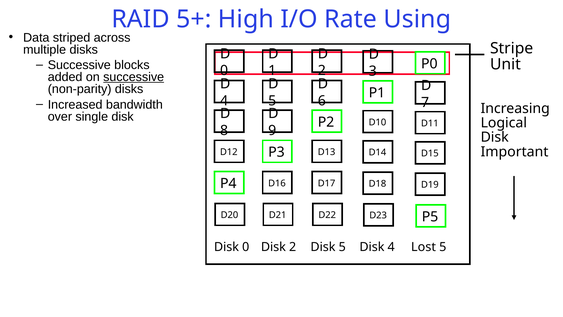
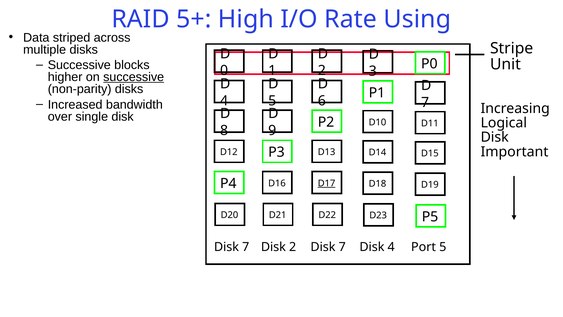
added: added -> higher
D17 underline: none -> present
0 at (246, 247): 0 -> 7
2 Disk 5: 5 -> 7
Lost: Lost -> Port
